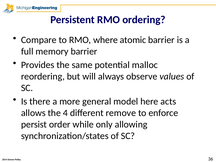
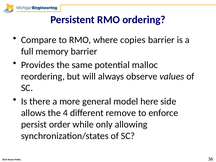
atomic: atomic -> copies
acts: acts -> side
